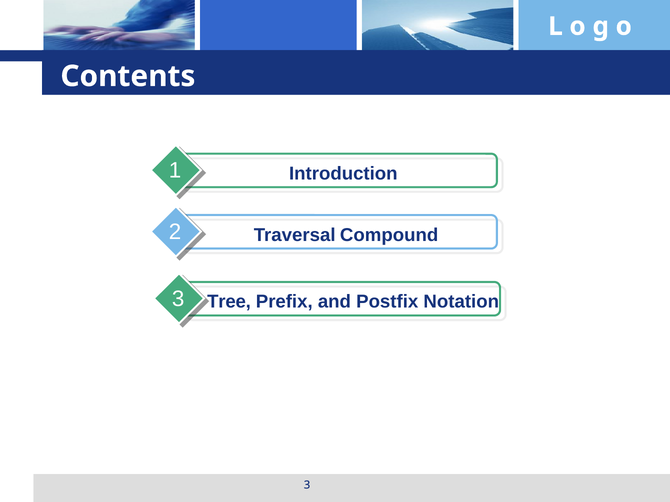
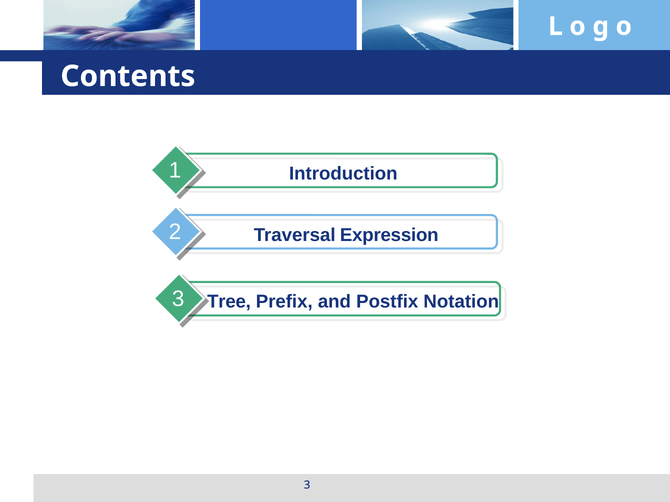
Compound: Compound -> Expression
